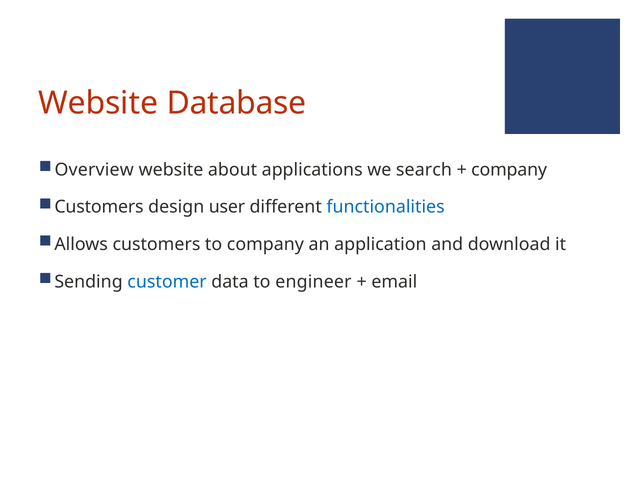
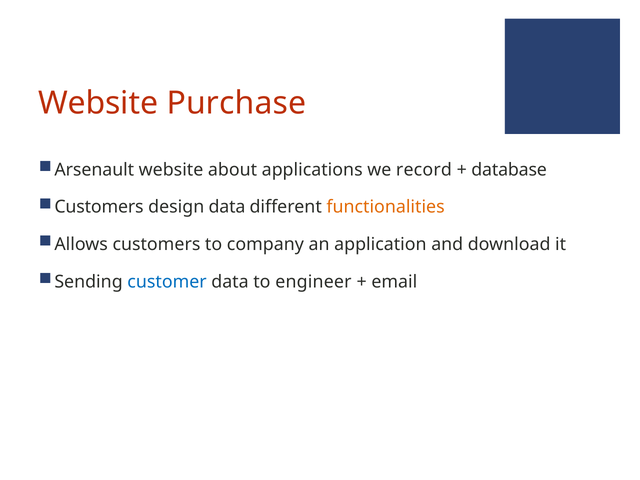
Database: Database -> Purchase
Overview: Overview -> Arsenault
search: search -> record
company at (509, 170): company -> database
design user: user -> data
functionalities colour: blue -> orange
